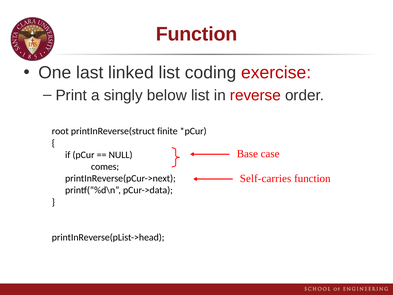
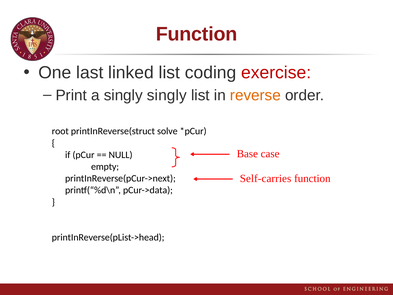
singly below: below -> singly
reverse colour: red -> orange
finite: finite -> solve
comes: comes -> empty
